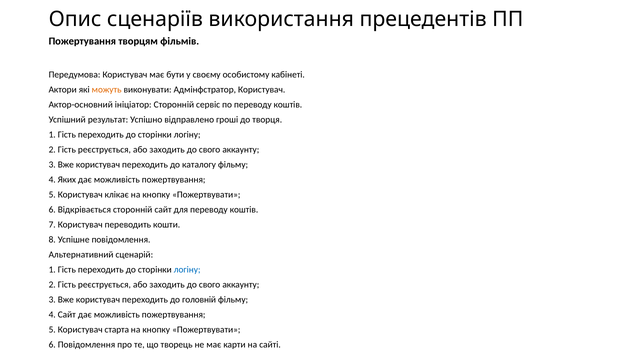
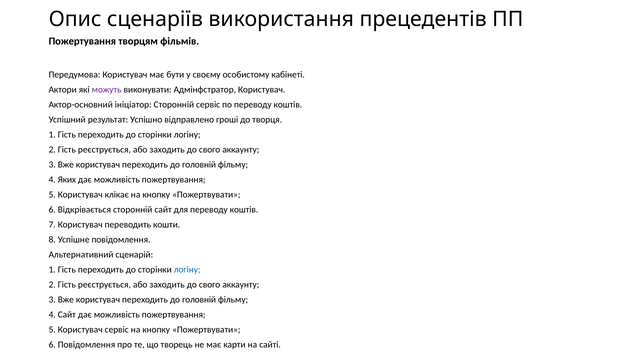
можуть colour: orange -> purple
каталогу at (199, 165): каталогу -> головній
Користувач старта: старта -> сервіс
